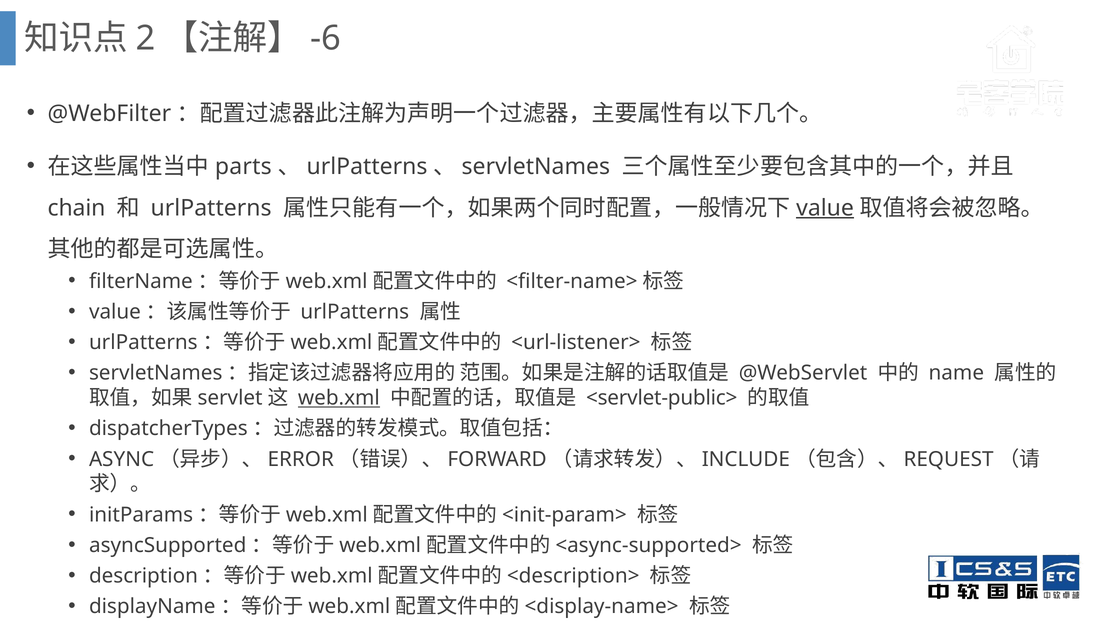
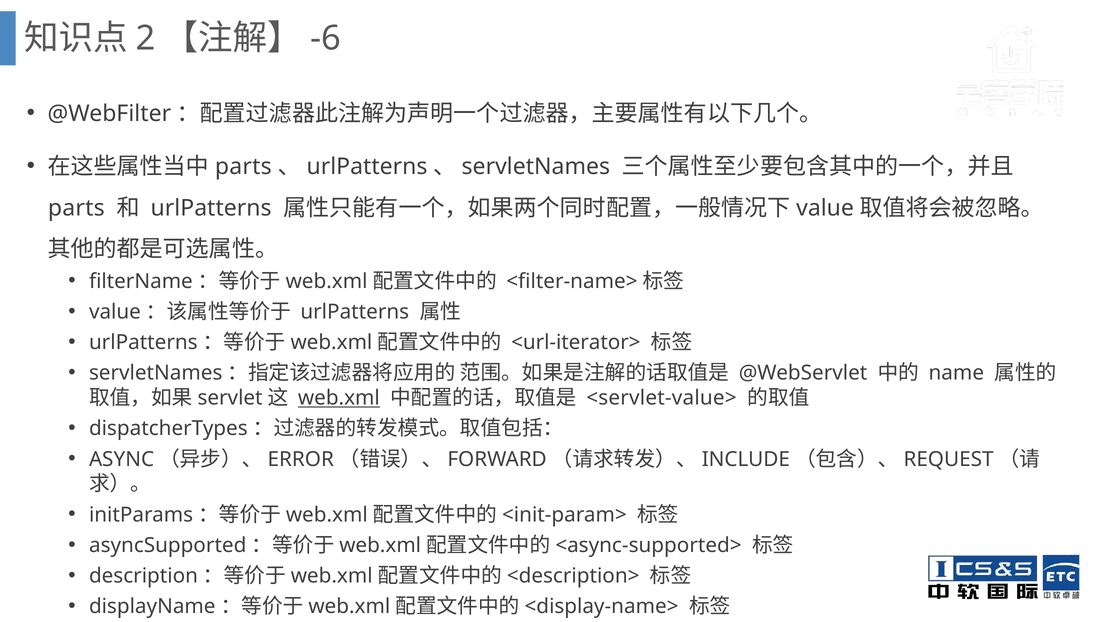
chain at (77, 208): chain -> parts
value underline: present -> none
<url-listener>: <url-listener> -> <url-iterator>
<servlet-public>: <servlet-public> -> <servlet-value>
